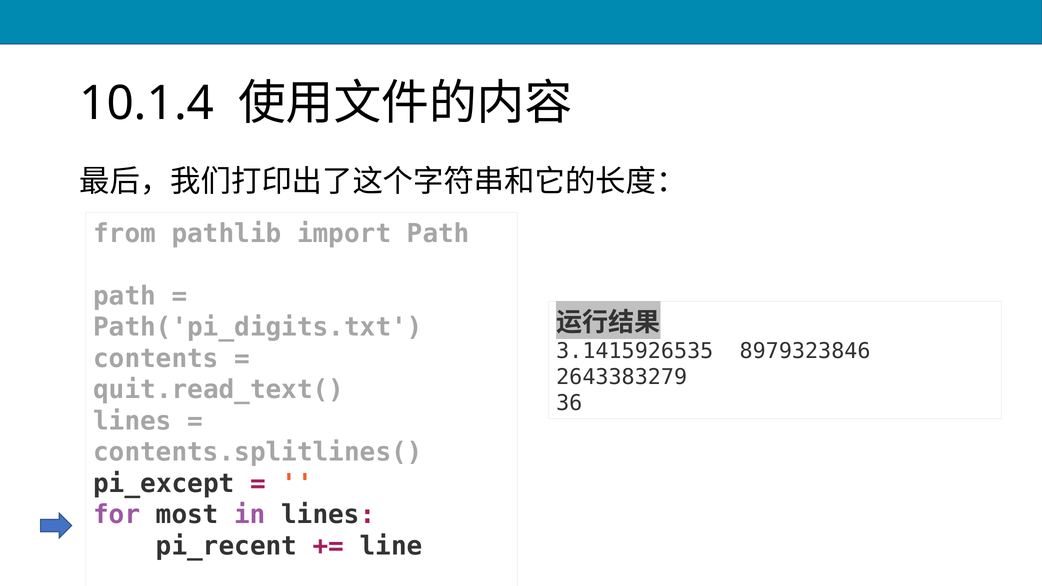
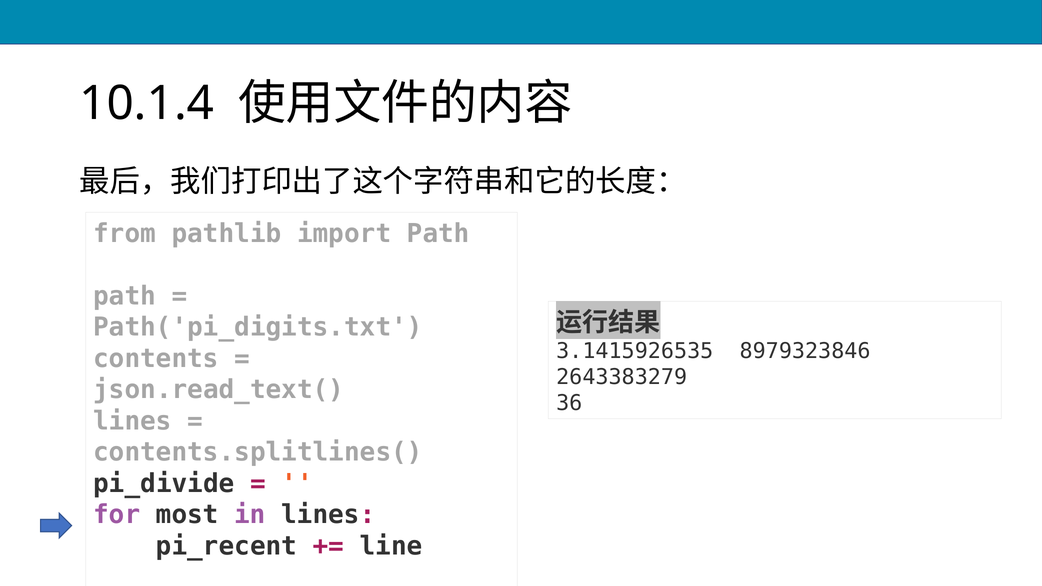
quit.read_text(: quit.read_text( -> json.read_text(
pi_except: pi_except -> pi_divide
